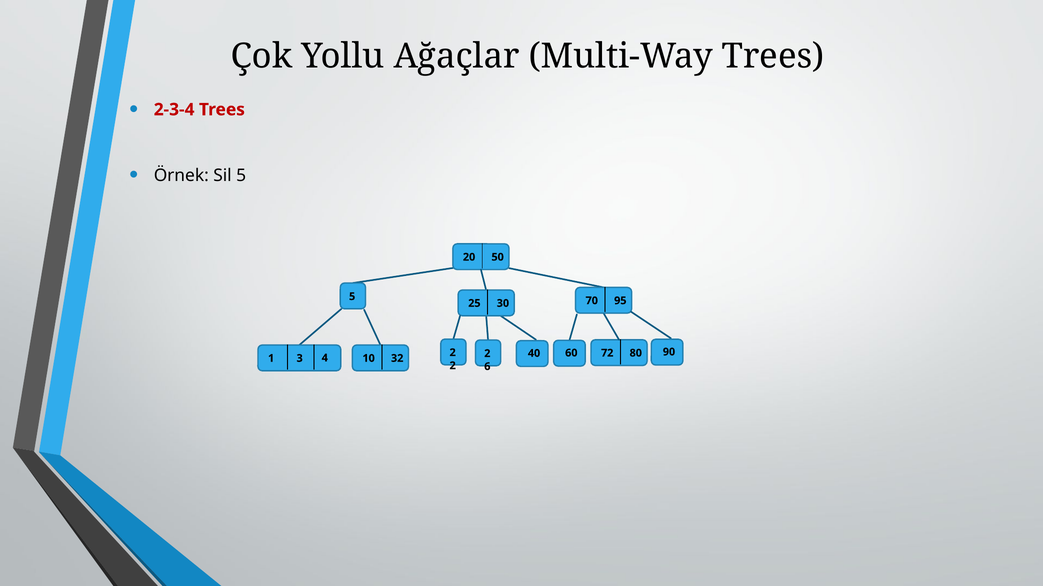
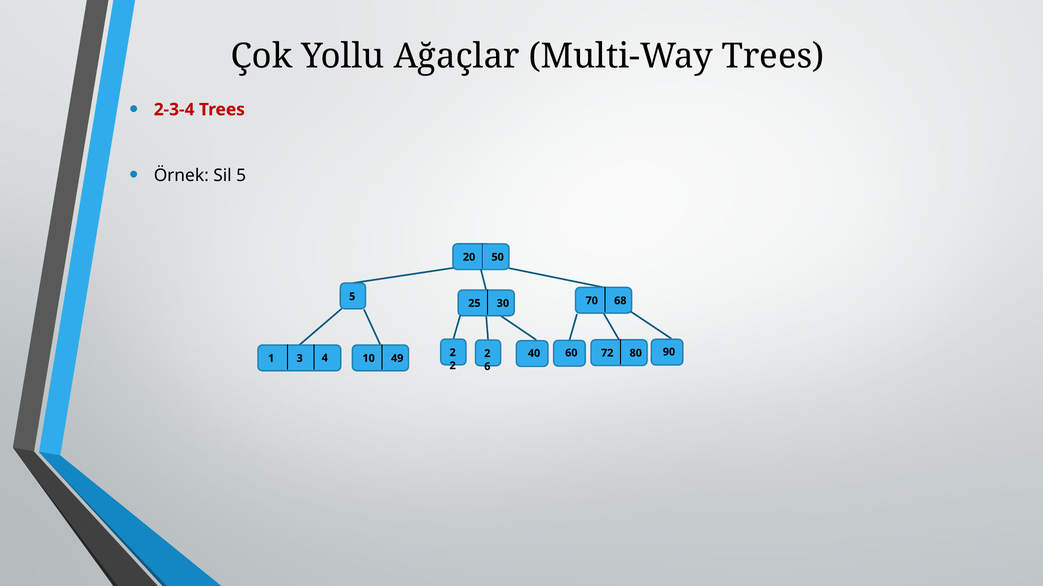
95: 95 -> 68
32: 32 -> 49
